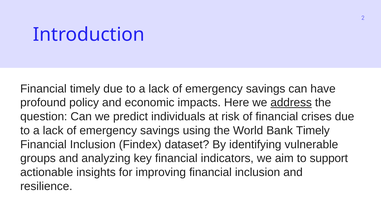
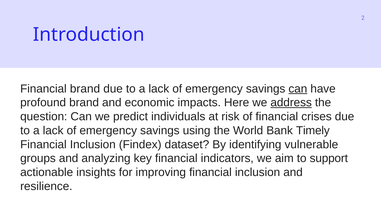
Financial timely: timely -> brand
can at (298, 89) underline: none -> present
profound policy: policy -> brand
